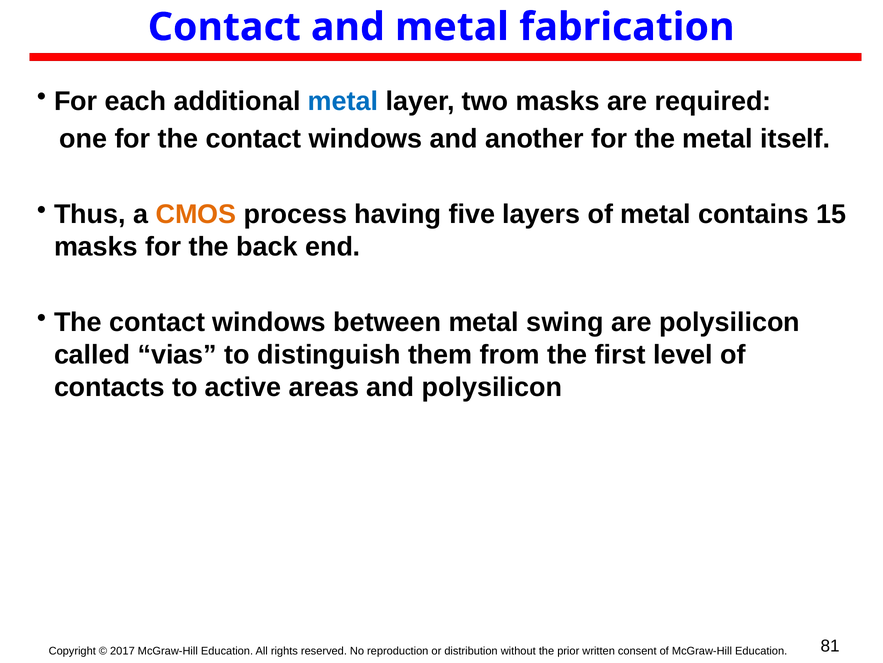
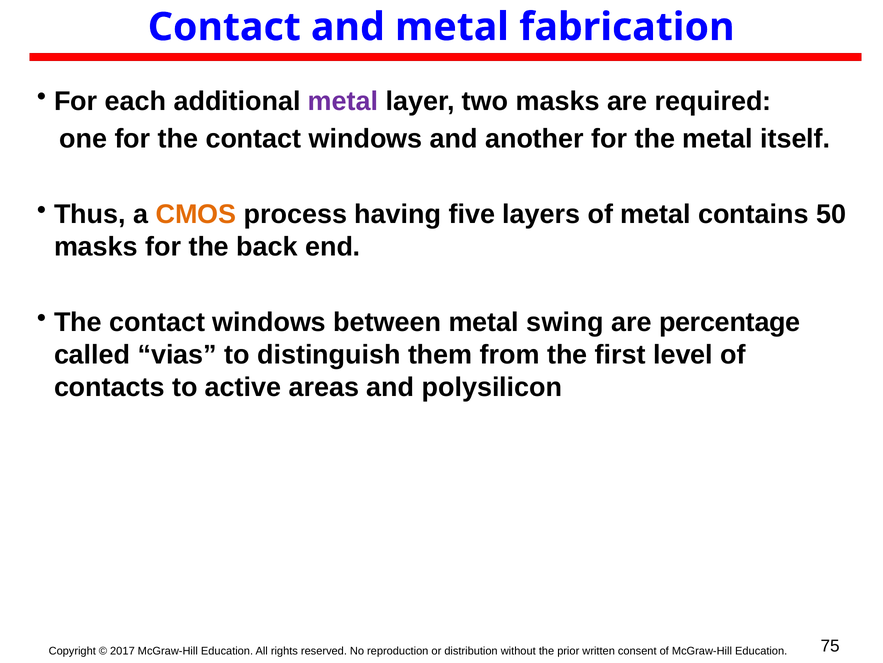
metal at (343, 101) colour: blue -> purple
15: 15 -> 50
are polysilicon: polysilicon -> percentage
81: 81 -> 75
